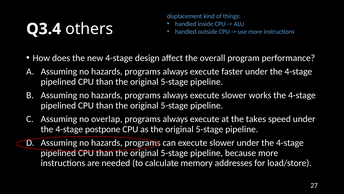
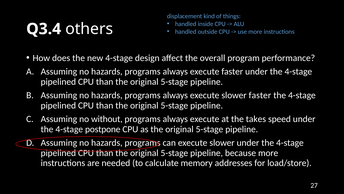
slower works: works -> faster
overlap: overlap -> without
